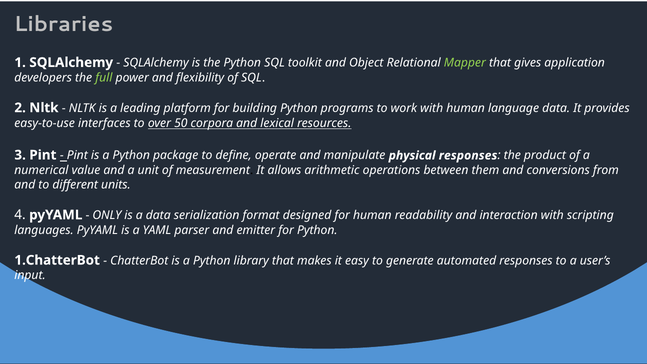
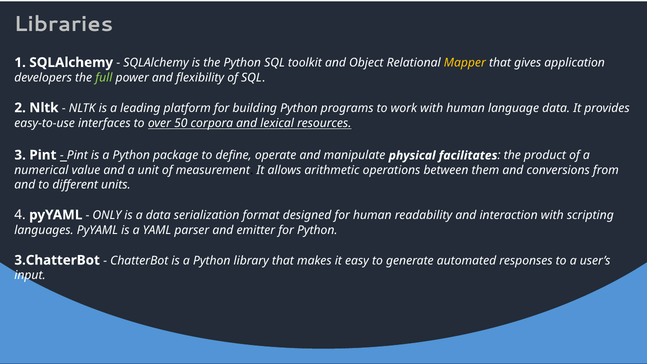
Mapper colour: light green -> yellow
physical responses: responses -> facilitates
1.ChatterBot: 1.ChatterBot -> 3.ChatterBot
